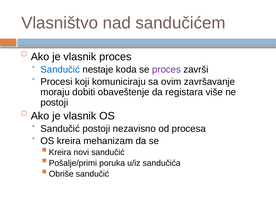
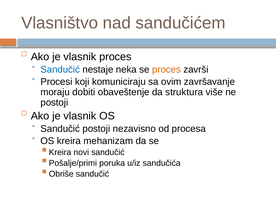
koda: koda -> neka
proces at (166, 70) colour: purple -> orange
registara: registara -> struktura
